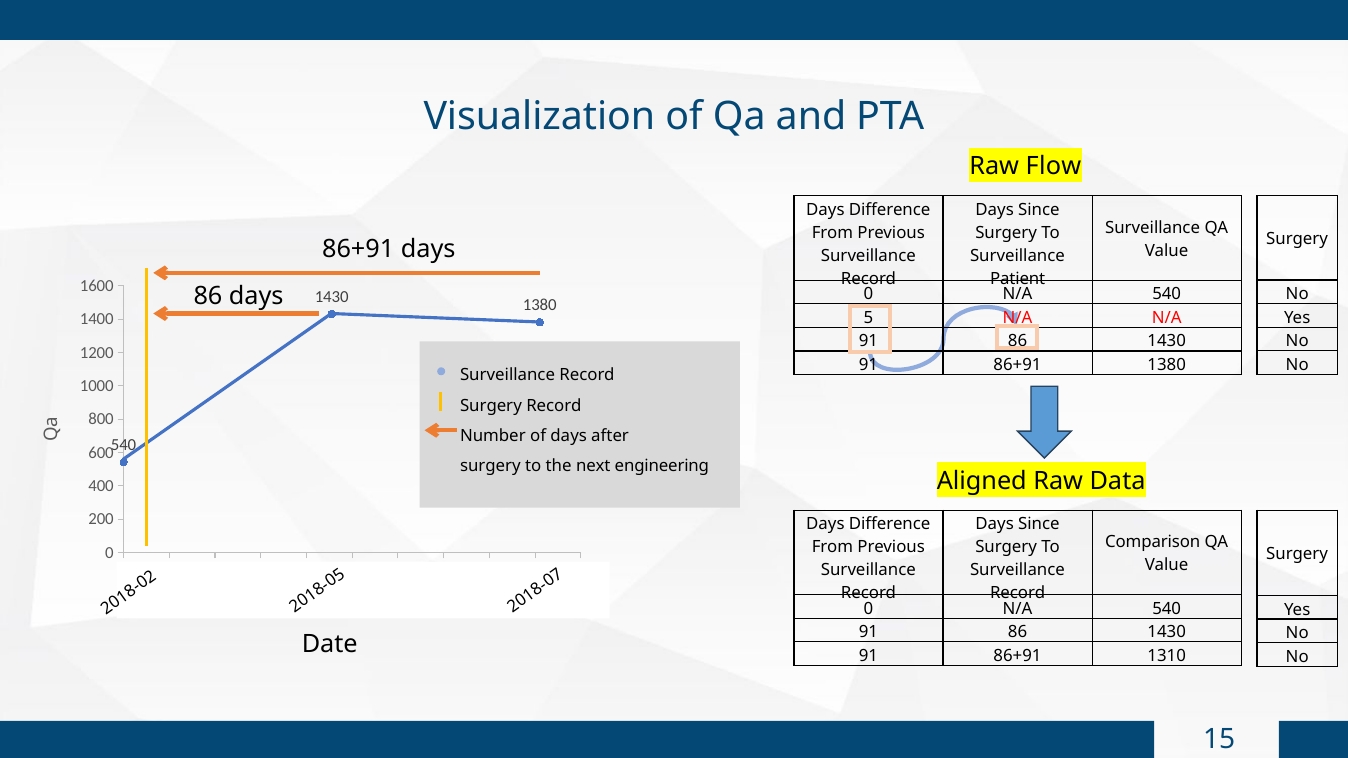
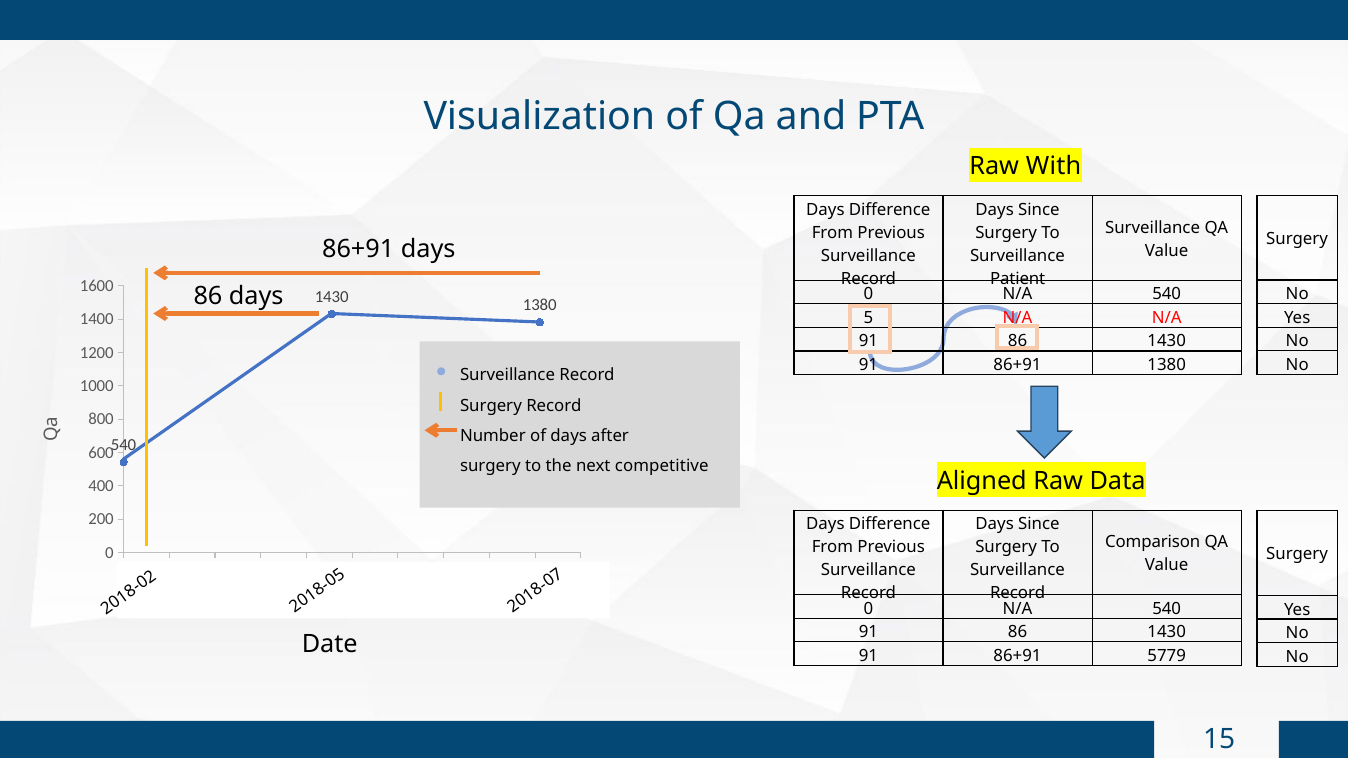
Flow: Flow -> With
engineering: engineering -> competitive
1310: 1310 -> 5779
